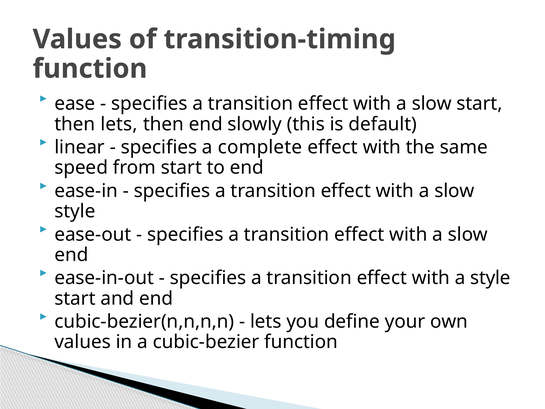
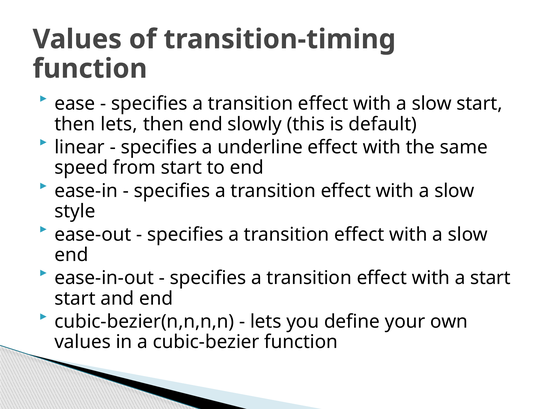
complete: complete -> underline
a style: style -> start
